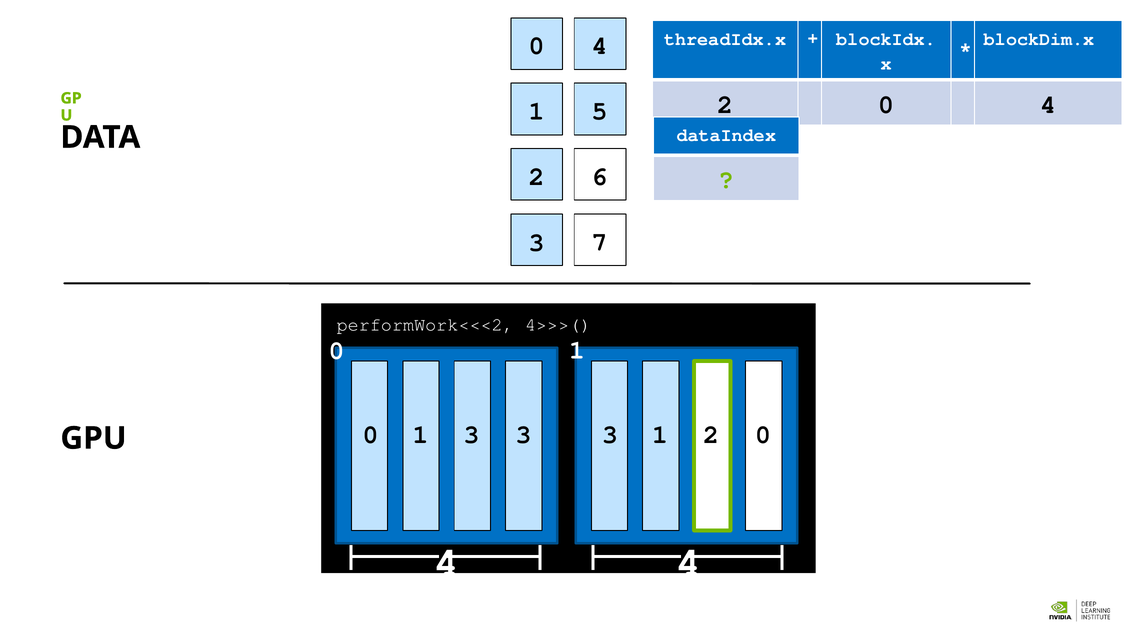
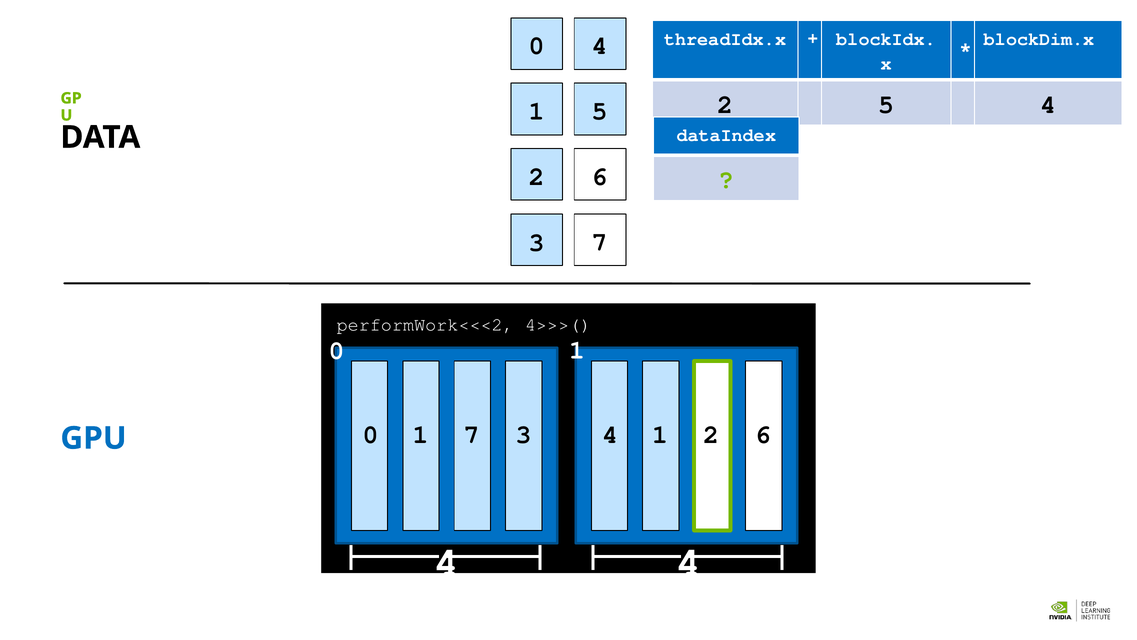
0 at (886, 104): 0 -> 5
1 3: 3 -> 7
3 at (610, 434): 3 -> 4
1 2 0: 0 -> 6
GPU colour: black -> blue
